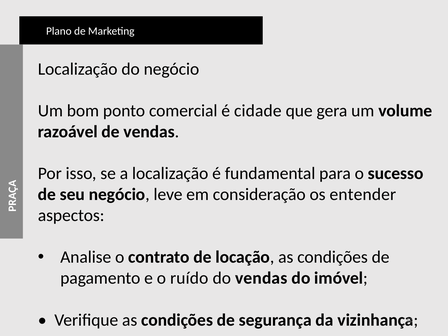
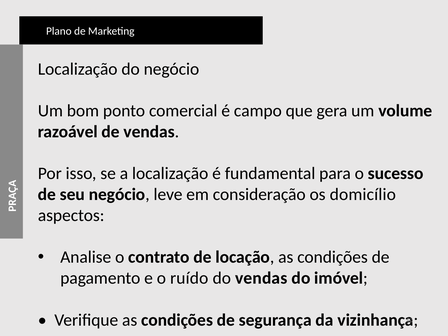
cidade: cidade -> campo
entender: entender -> domicílio
